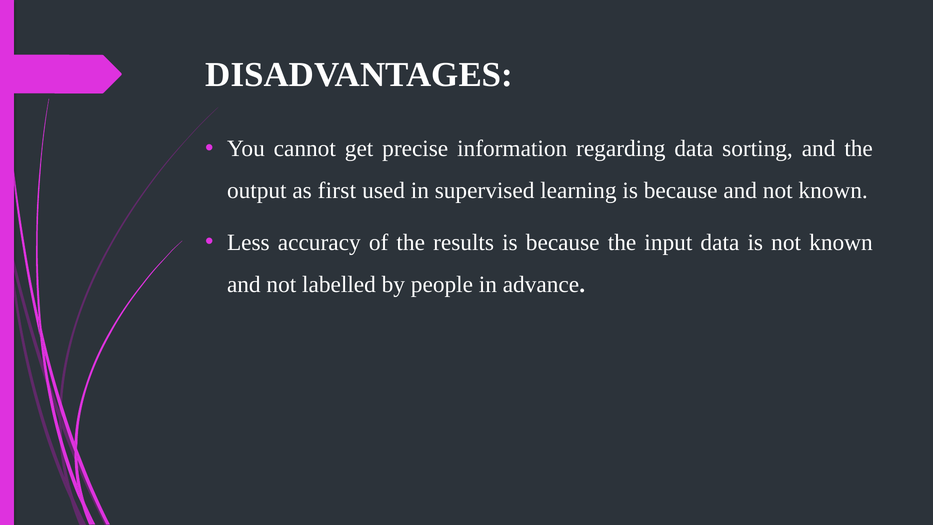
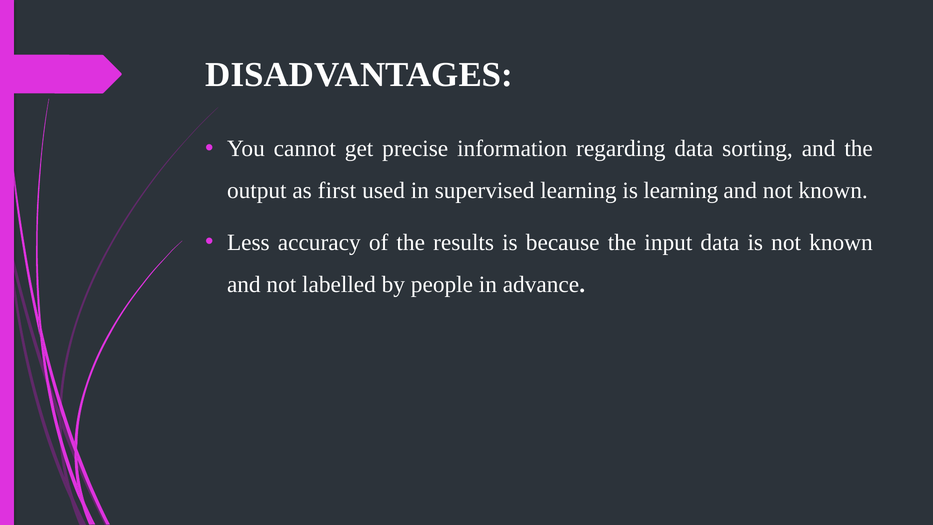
learning is because: because -> learning
